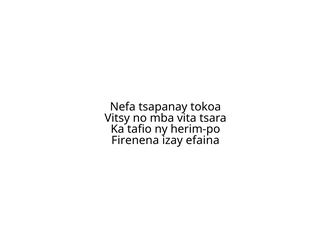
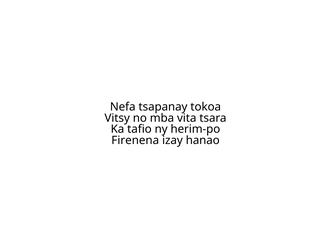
efaina: efaina -> hanao
